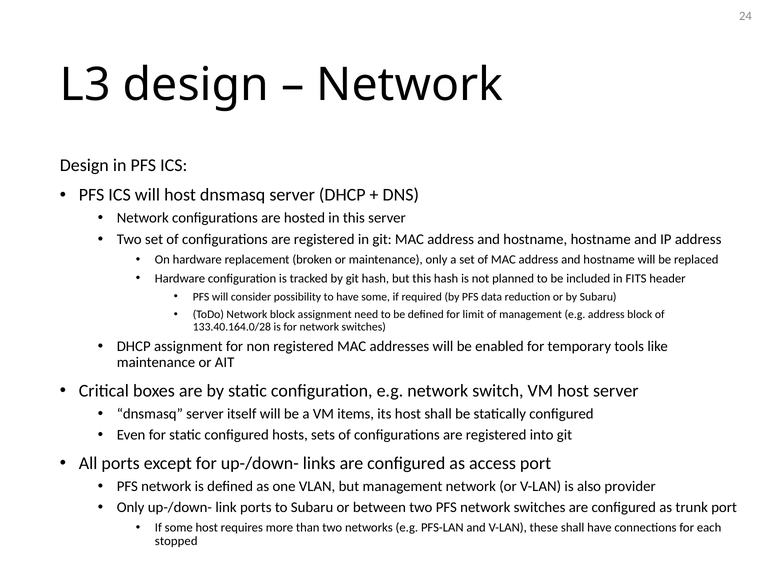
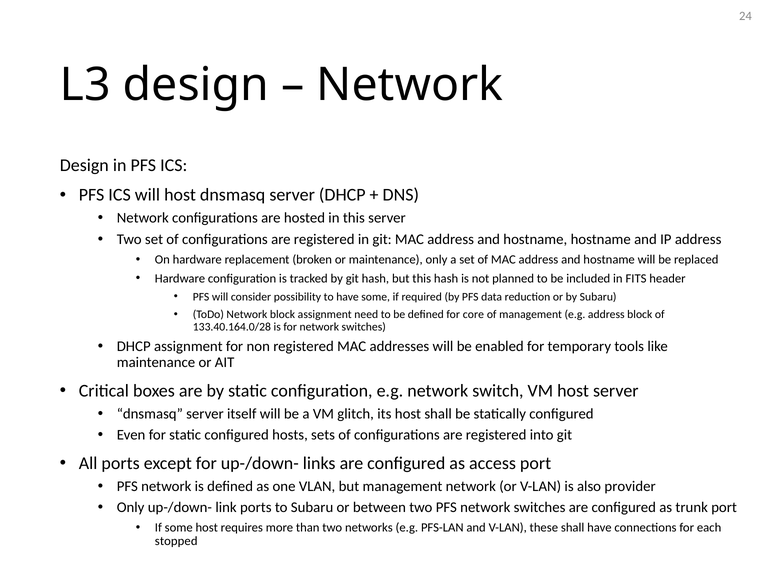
limit: limit -> core
items: items -> glitch
